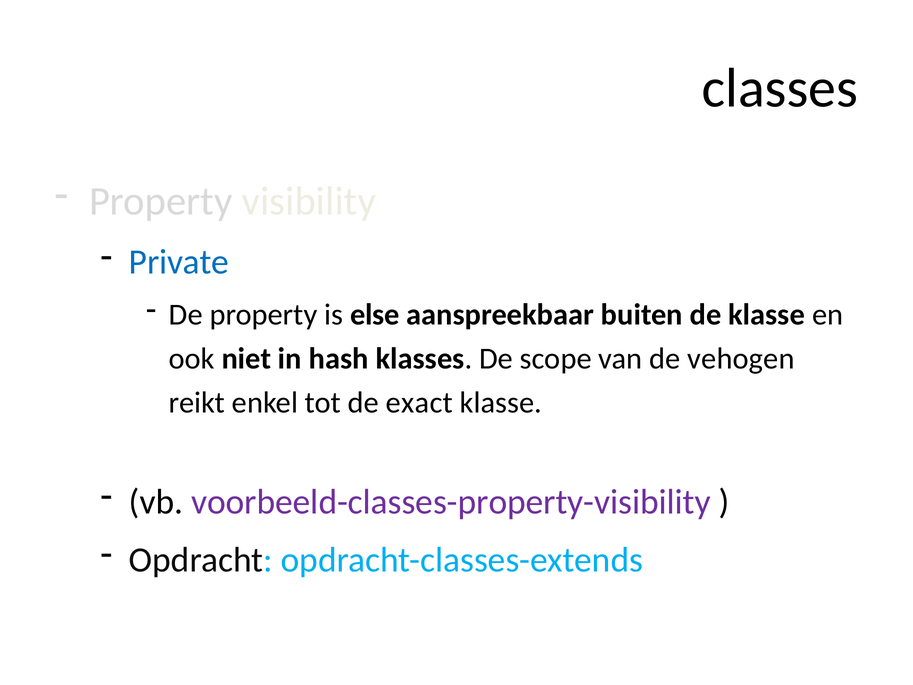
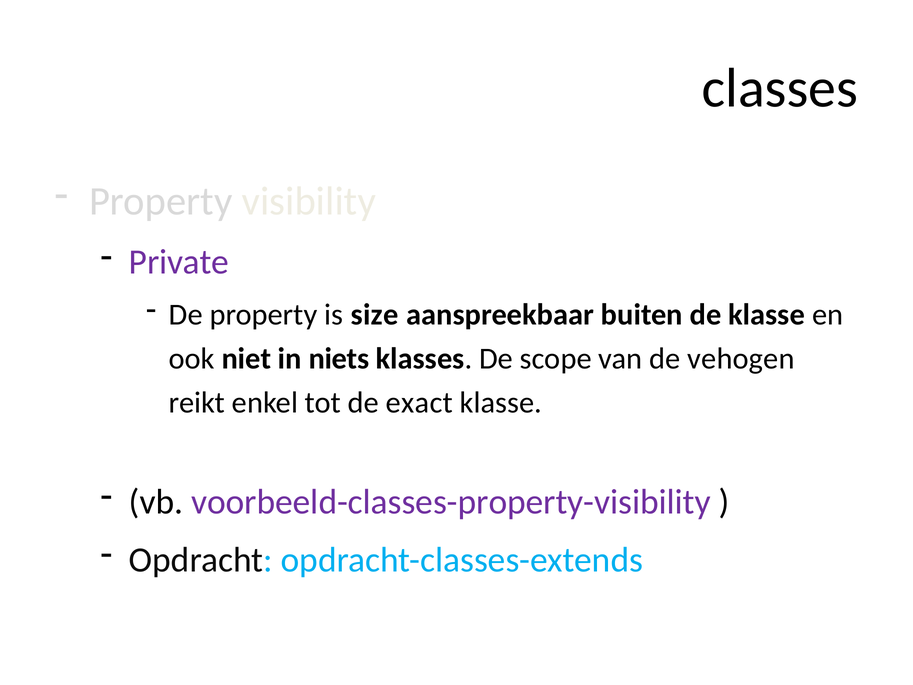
Private colour: blue -> purple
else: else -> size
hash: hash -> niets
